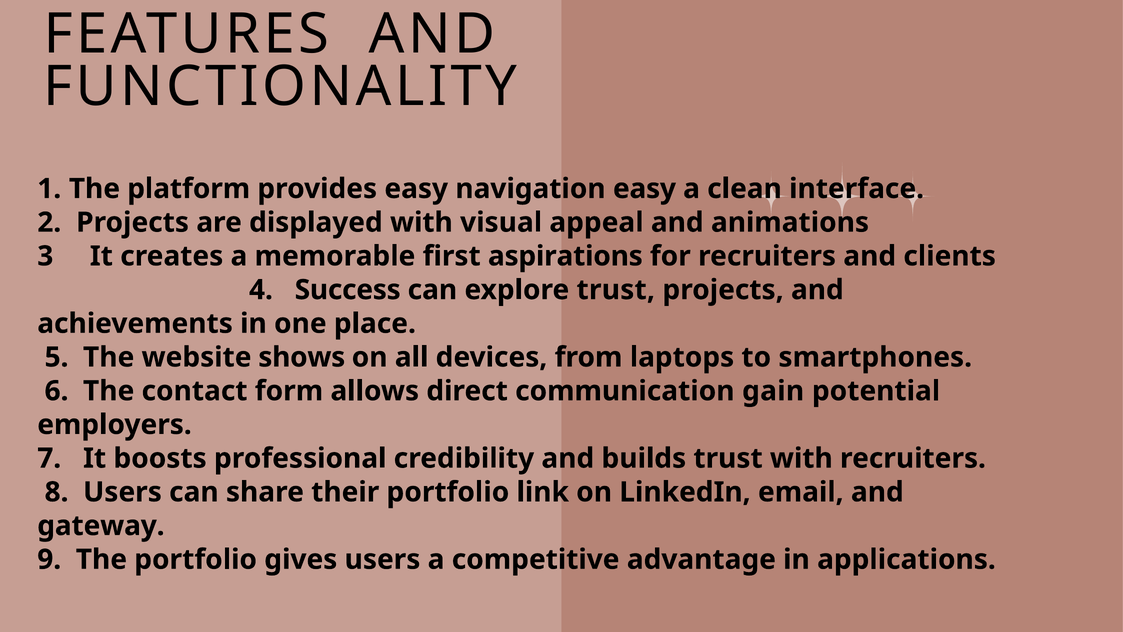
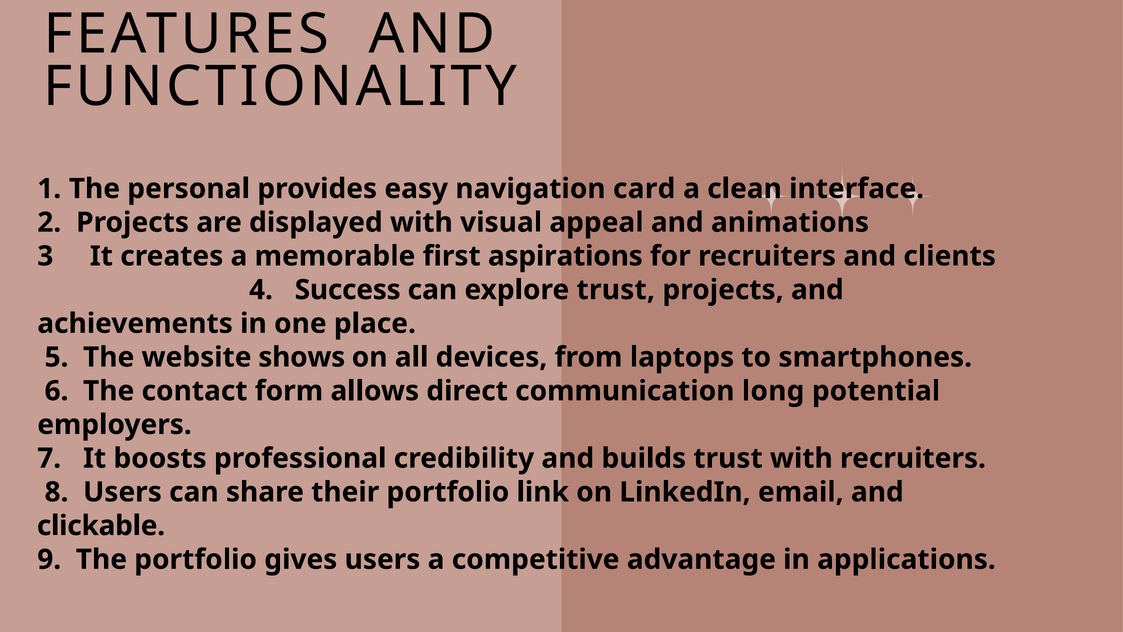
platform: platform -> personal
navigation easy: easy -> card
gain: gain -> long
gateway: gateway -> clickable
